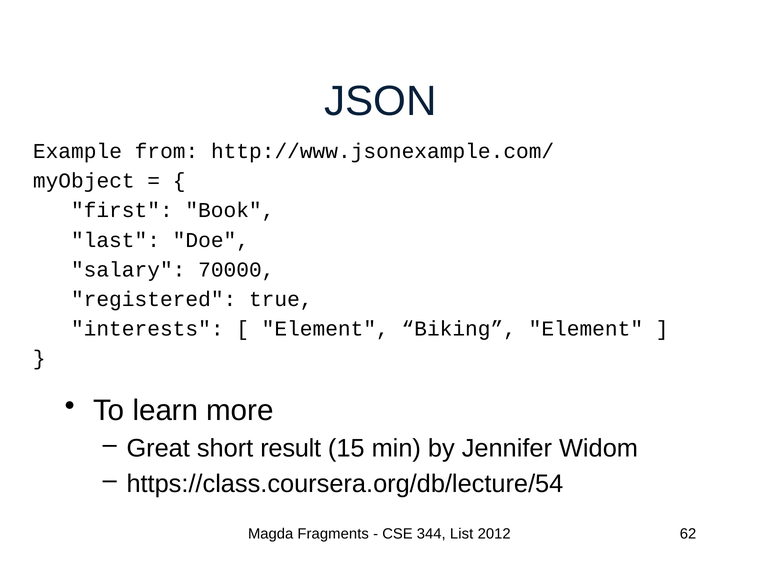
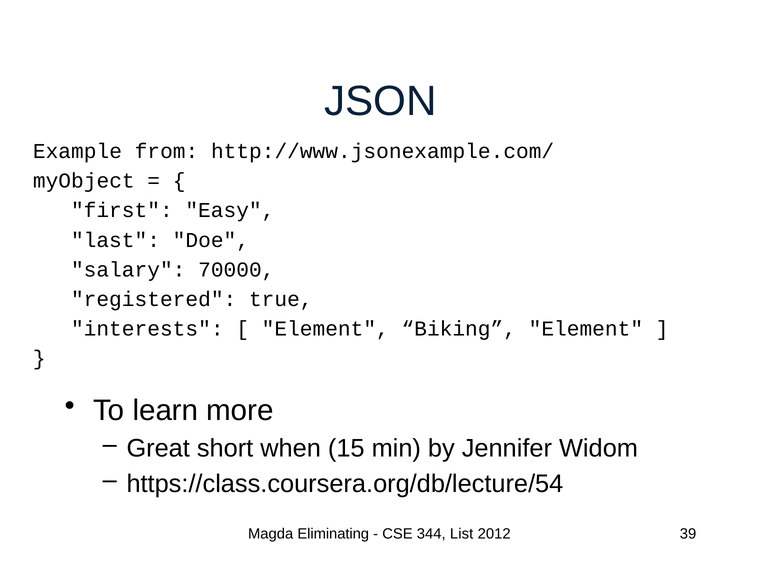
Book: Book -> Easy
result: result -> when
Fragments: Fragments -> Eliminating
62: 62 -> 39
